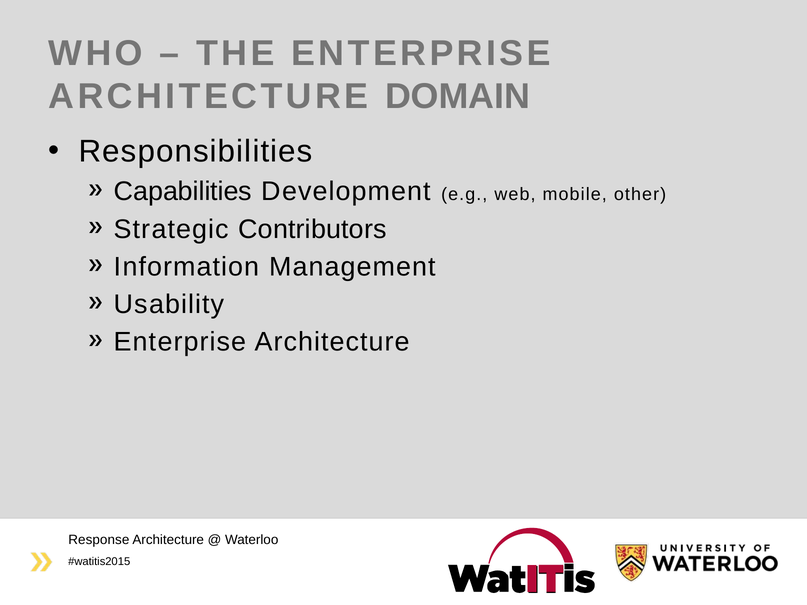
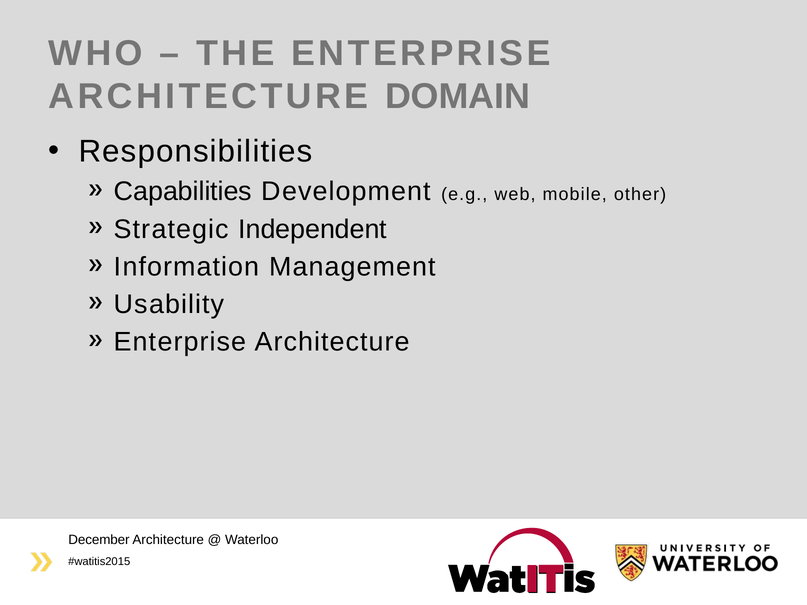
Contributors: Contributors -> Independent
Response: Response -> December
